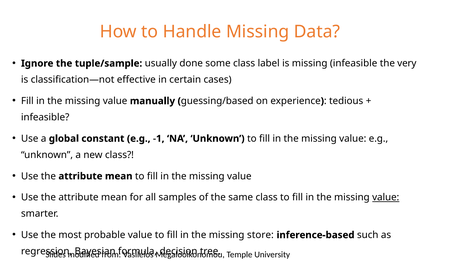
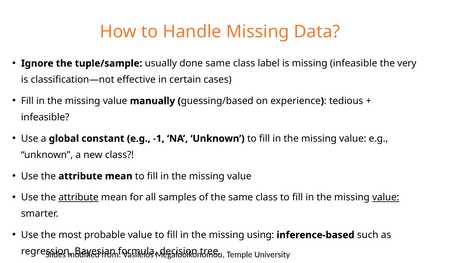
done some: some -> same
attribute at (78, 197) underline: none -> present
store: store -> using
